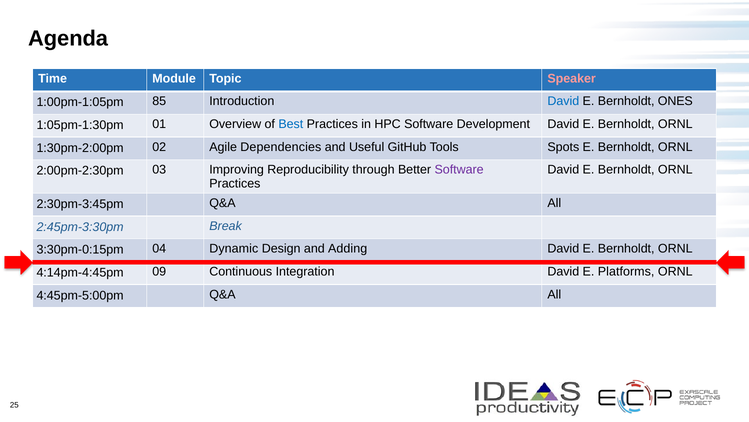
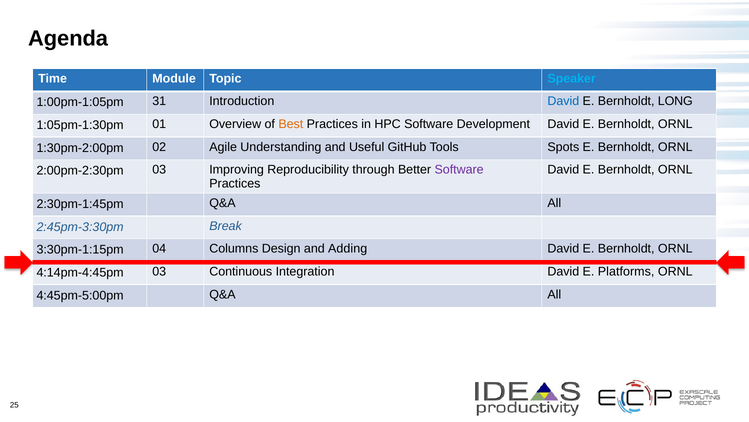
Speaker colour: pink -> light blue
85: 85 -> 31
ONES: ONES -> LONG
Best colour: blue -> orange
Dependencies: Dependencies -> Understanding
2:30pm-3:45pm: 2:30pm-3:45pm -> 2:30pm-1:45pm
3:30pm-0:15pm: 3:30pm-0:15pm -> 3:30pm-1:15pm
Dynamic: Dynamic -> Columns
4:14pm-4:45pm 09: 09 -> 03
